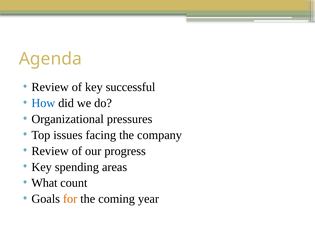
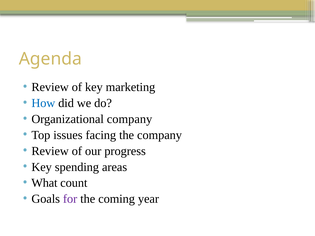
successful: successful -> marketing
Organizational pressures: pressures -> company
for colour: orange -> purple
